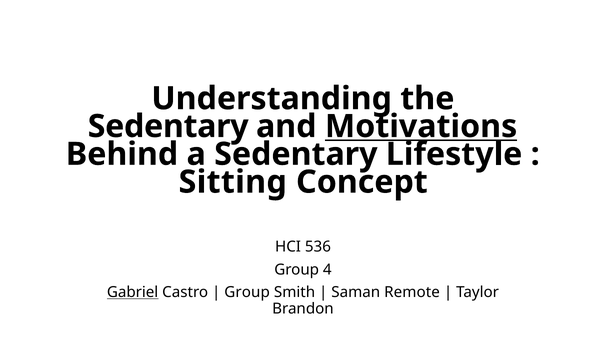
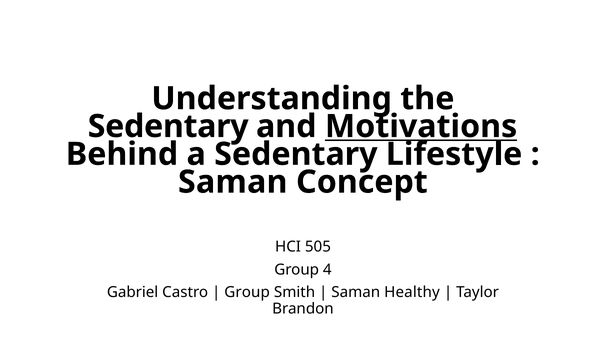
Sitting at (233, 182): Sitting -> Saman
536: 536 -> 505
Gabriel underline: present -> none
Remote: Remote -> Healthy
